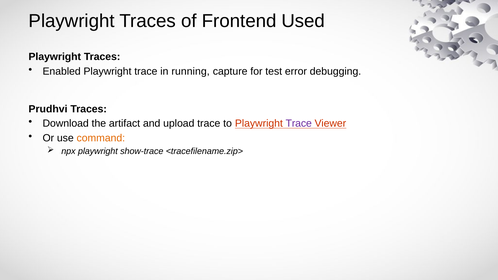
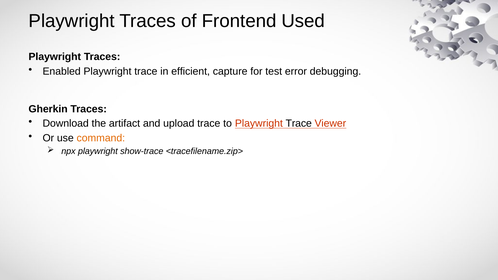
running: running -> efficient
Prudhvi: Prudhvi -> Gherkin
Trace at (299, 124) colour: purple -> black
